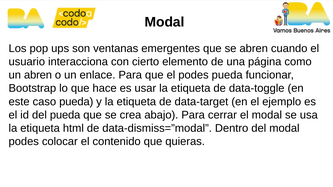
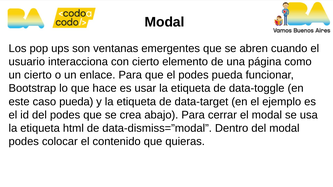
un abren: abren -> cierto
del pueda: pueda -> podes
